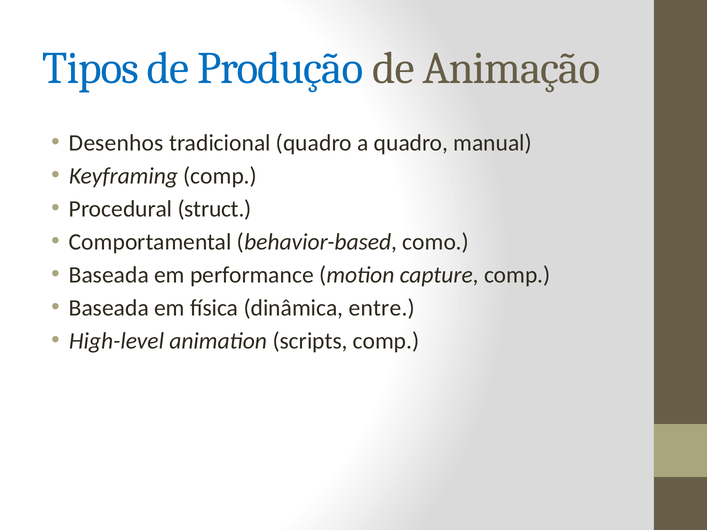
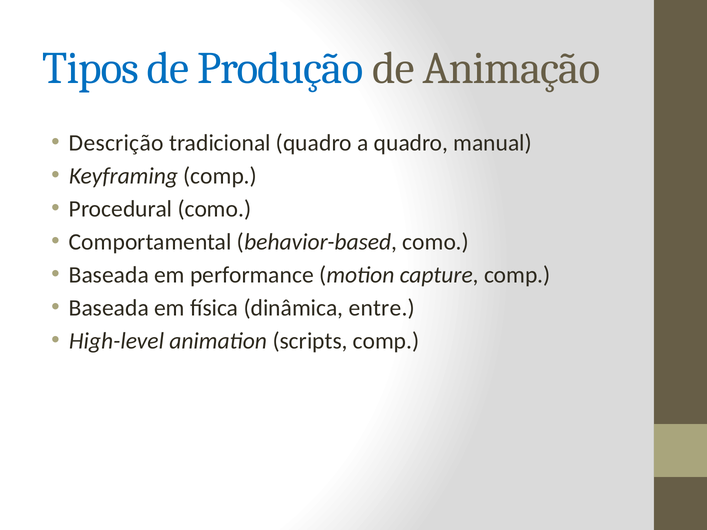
Desenhos: Desenhos -> Descrição
Procedural struct: struct -> como
